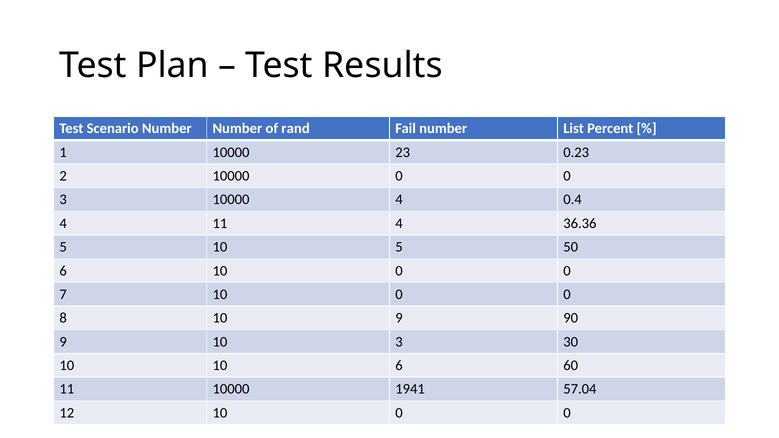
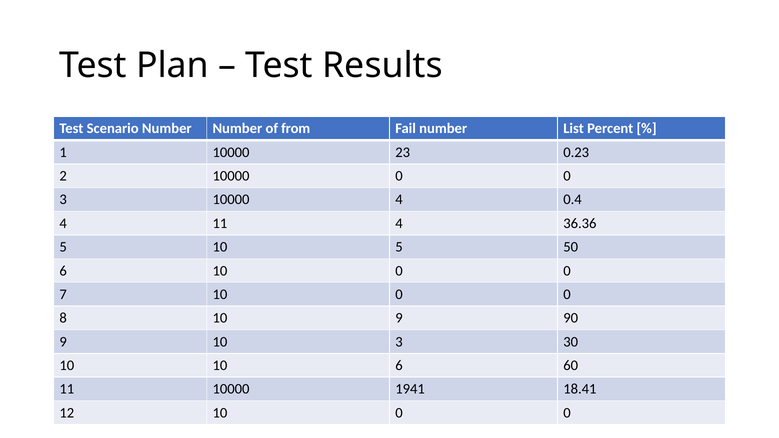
rand: rand -> from
57.04: 57.04 -> 18.41
